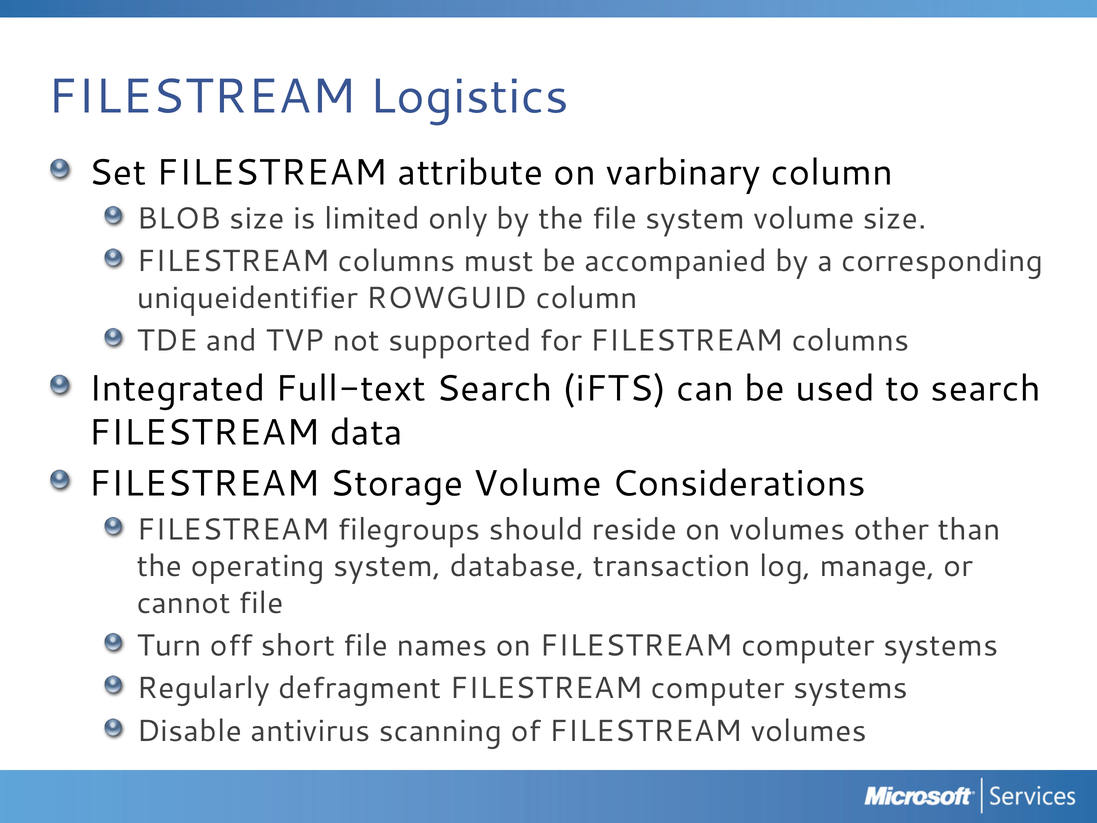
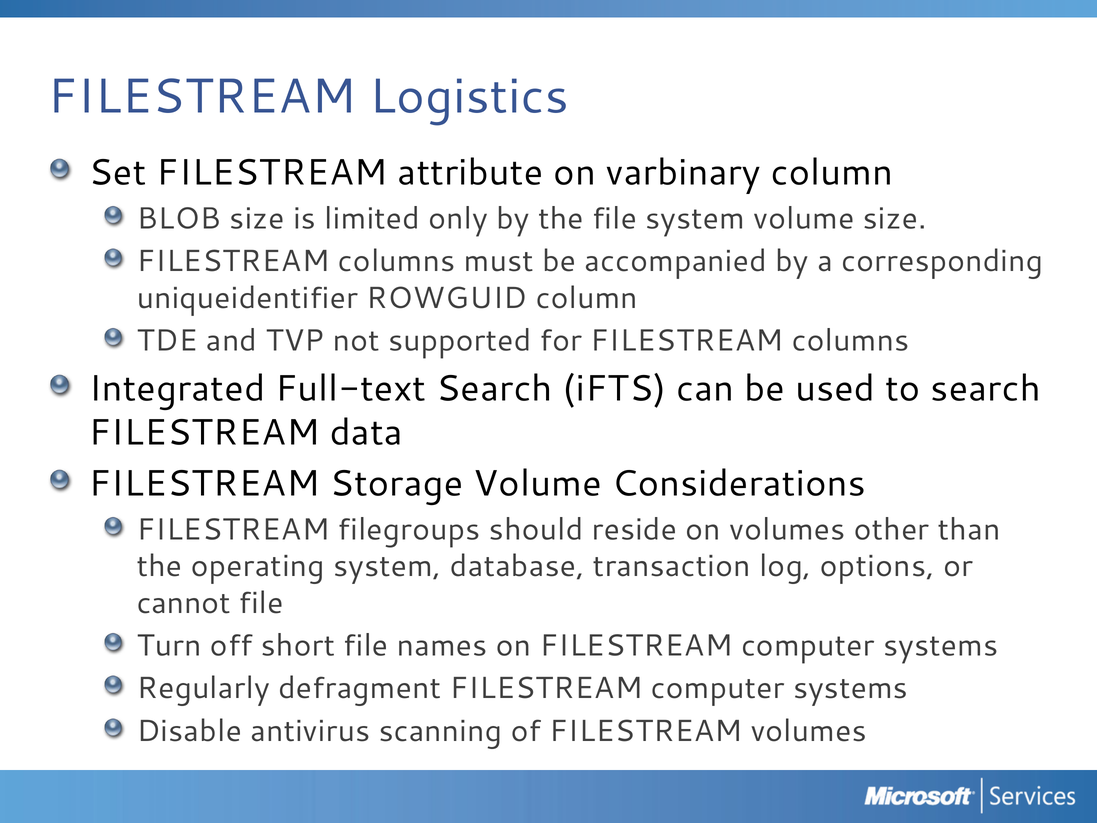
manage: manage -> options
